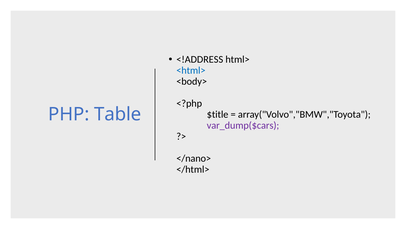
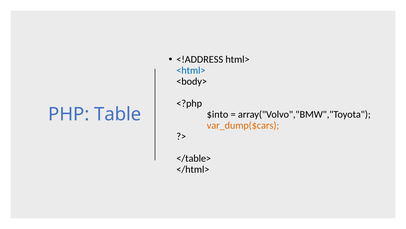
$title: $title -> $into
var_dump($cars colour: purple -> orange
</nano>: </nano> -> </table>
